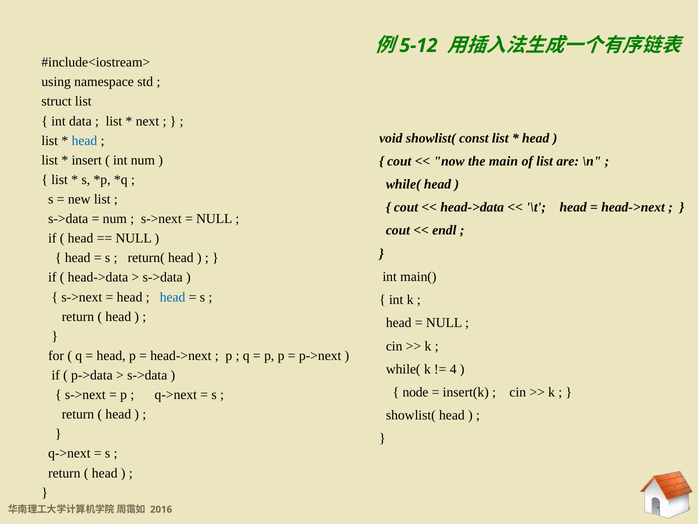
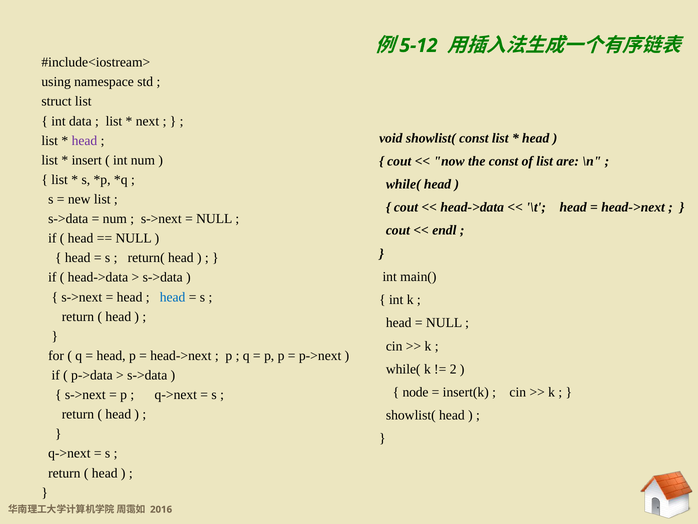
head at (84, 140) colour: blue -> purple
the main: main -> const
4: 4 -> 2
